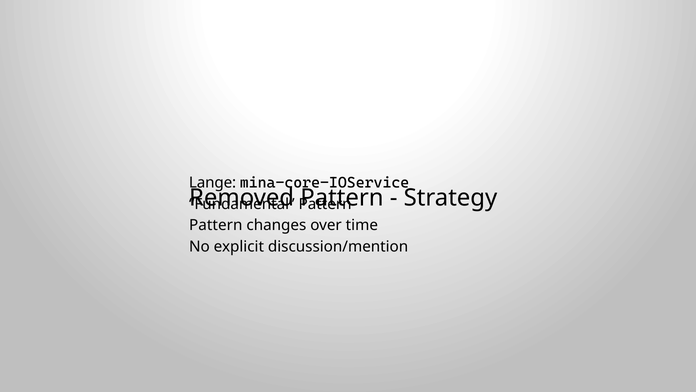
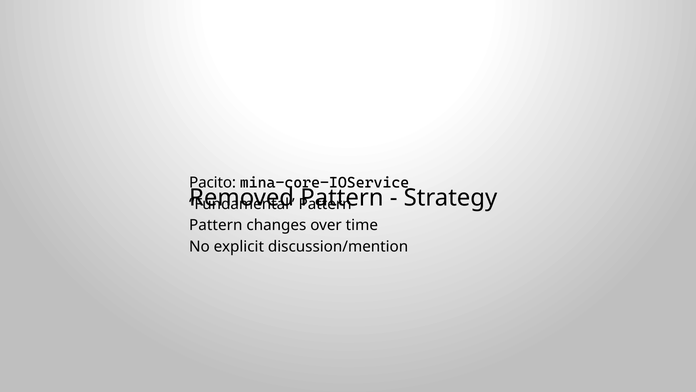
Lange: Lange -> Pacito
